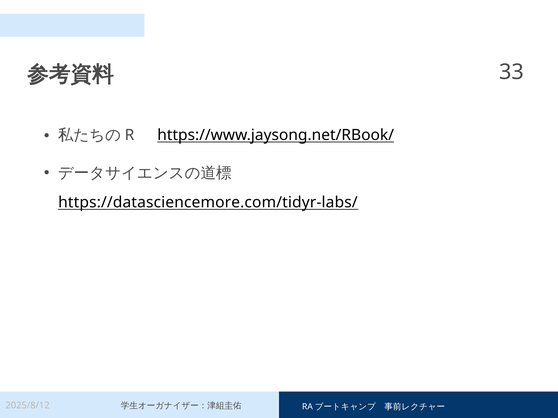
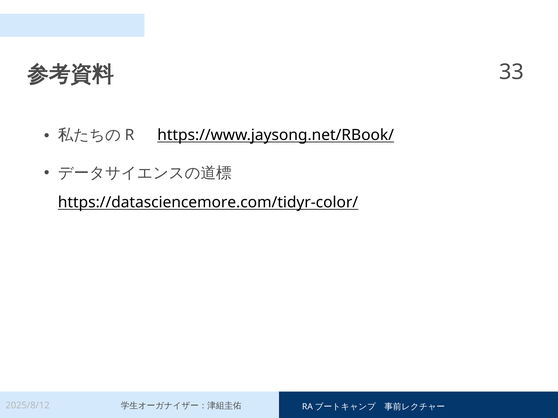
https://datasciencemore.com/tidyr-labs/: https://datasciencemore.com/tidyr-labs/ -> https://datasciencemore.com/tidyr-color/
